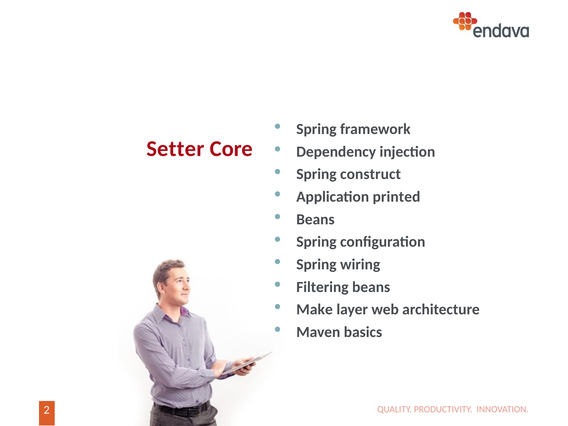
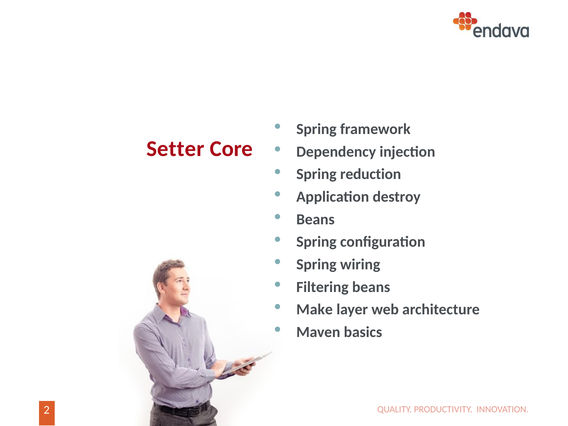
construct: construct -> reduction
printed: printed -> destroy
